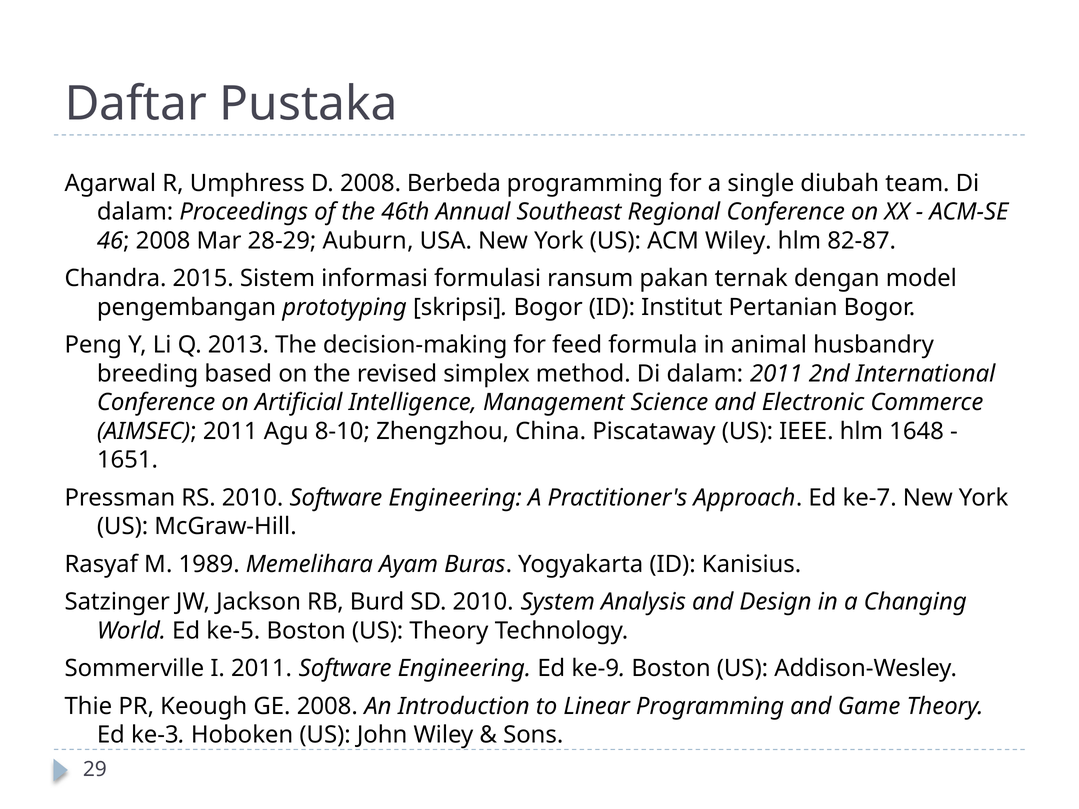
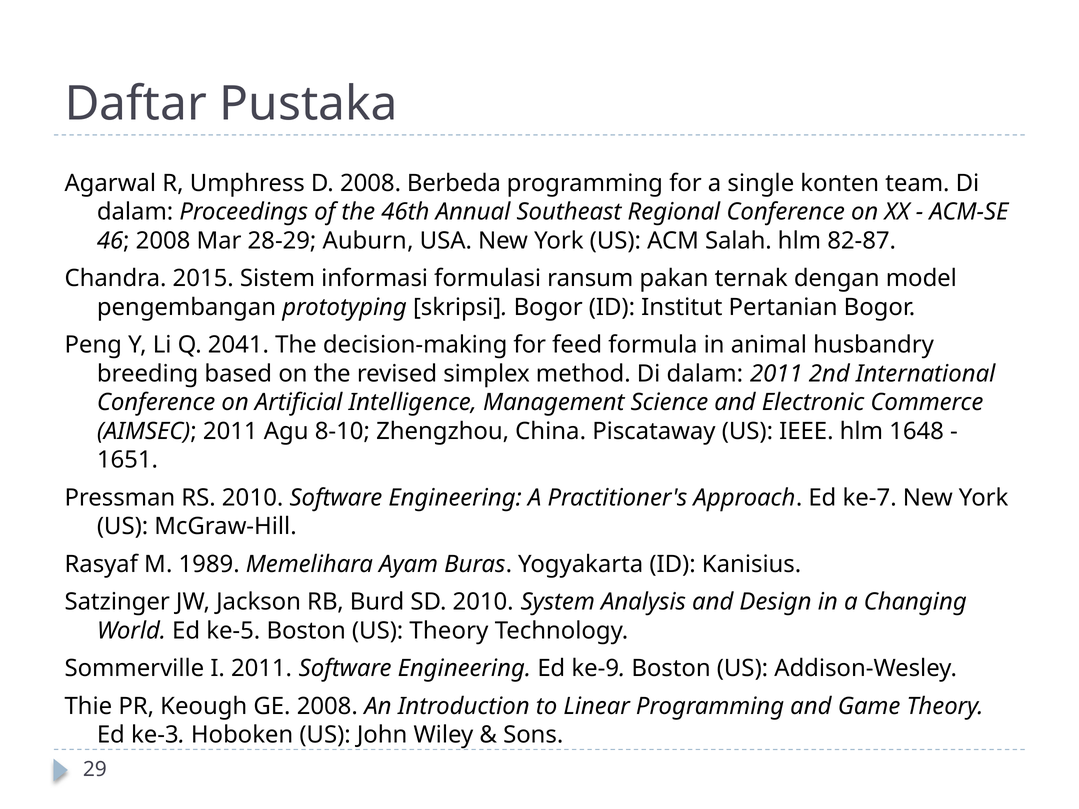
diubah: diubah -> konten
ACM Wiley: Wiley -> Salah
2013: 2013 -> 2041
